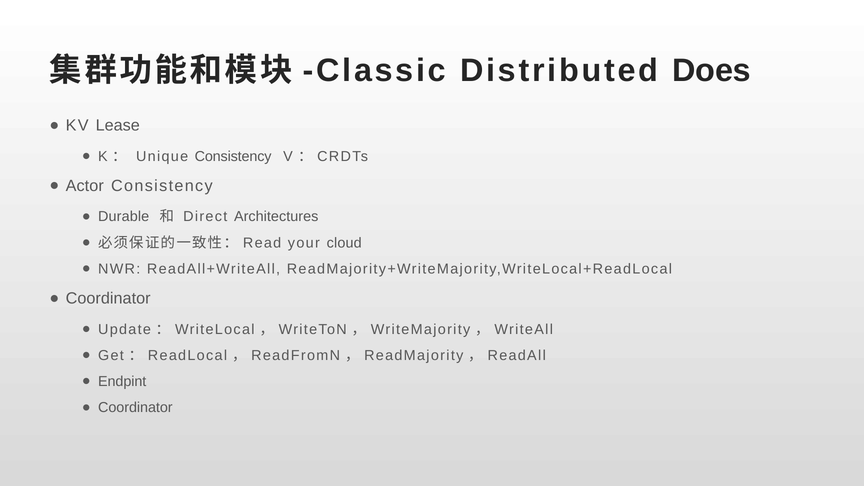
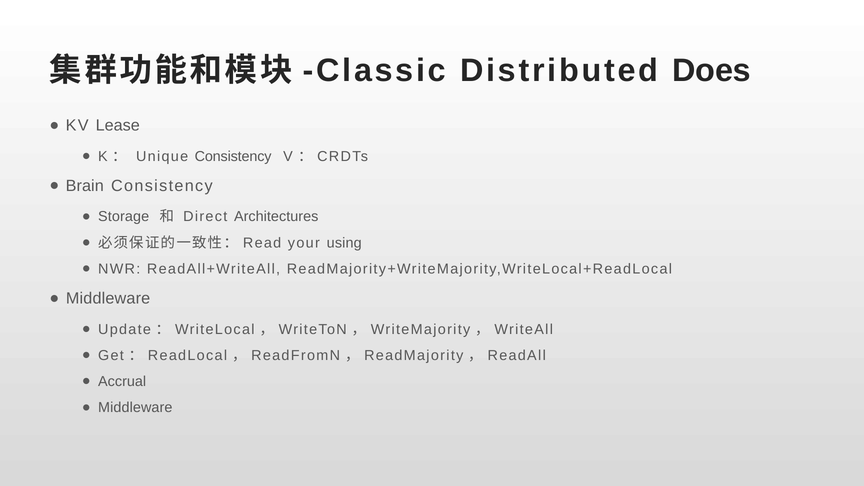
Actor: Actor -> Brain
Durable: Durable -> Storage
cloud: cloud -> using
Coordinator at (108, 299): Coordinator -> Middleware
Endpint: Endpint -> Accrual
Coordinator at (135, 408): Coordinator -> Middleware
